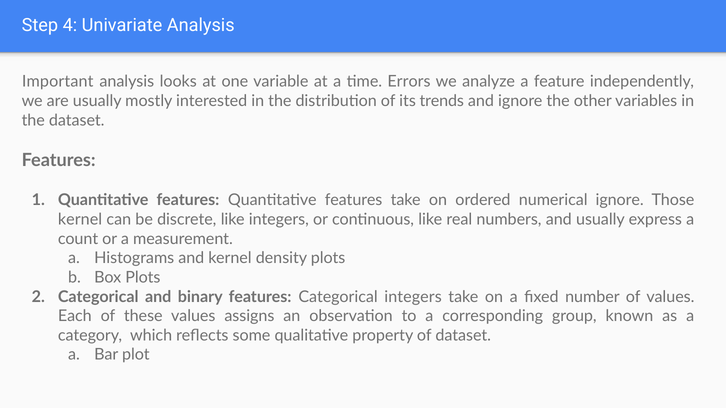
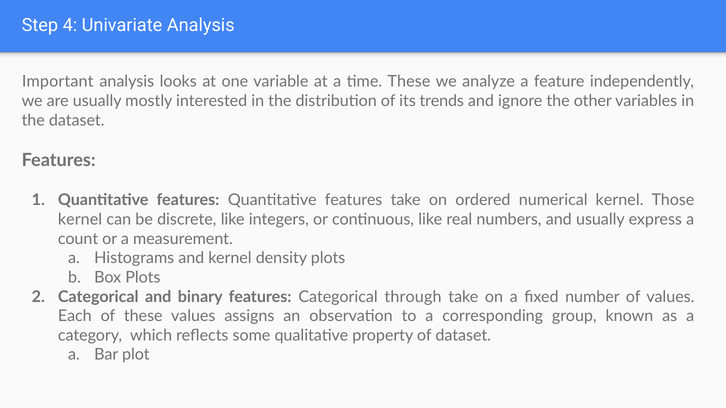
time Errors: Errors -> These
numerical ignore: ignore -> kernel
Categorical integers: integers -> through
